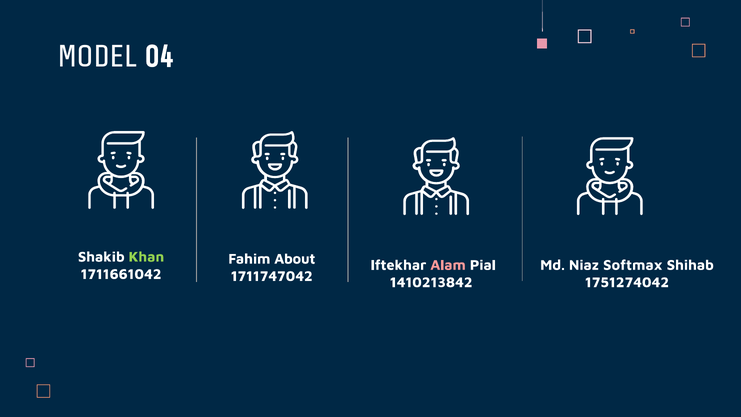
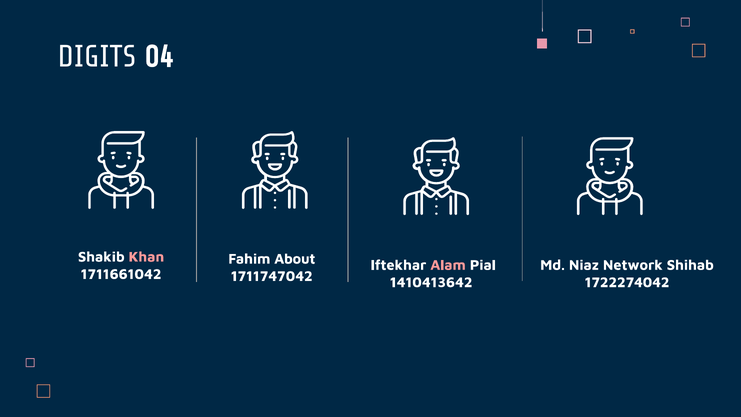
MODEL: MODEL -> DIGITS
Khan colour: light green -> pink
Softmax: Softmax -> Network
1410213842: 1410213842 -> 1410413642
1751274042: 1751274042 -> 1722274042
